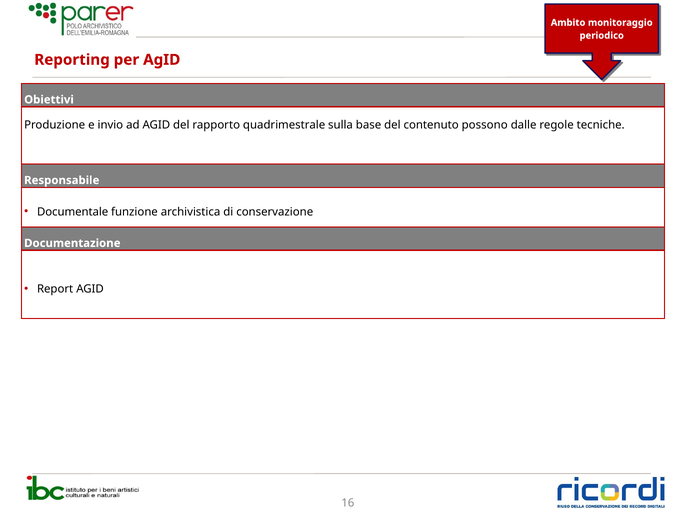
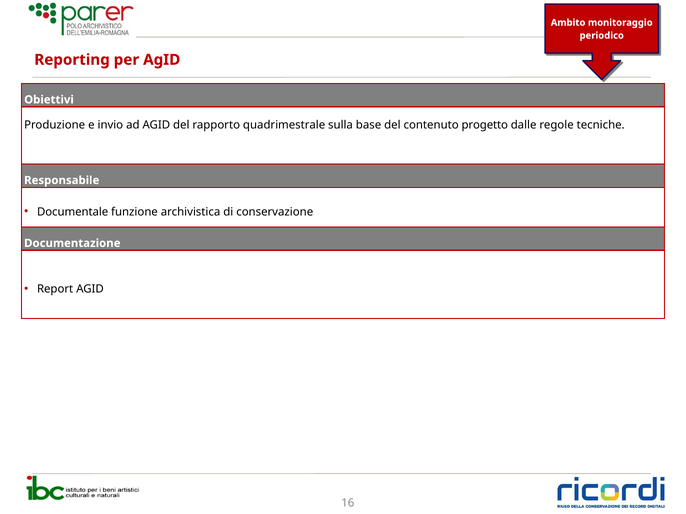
possono: possono -> progetto
